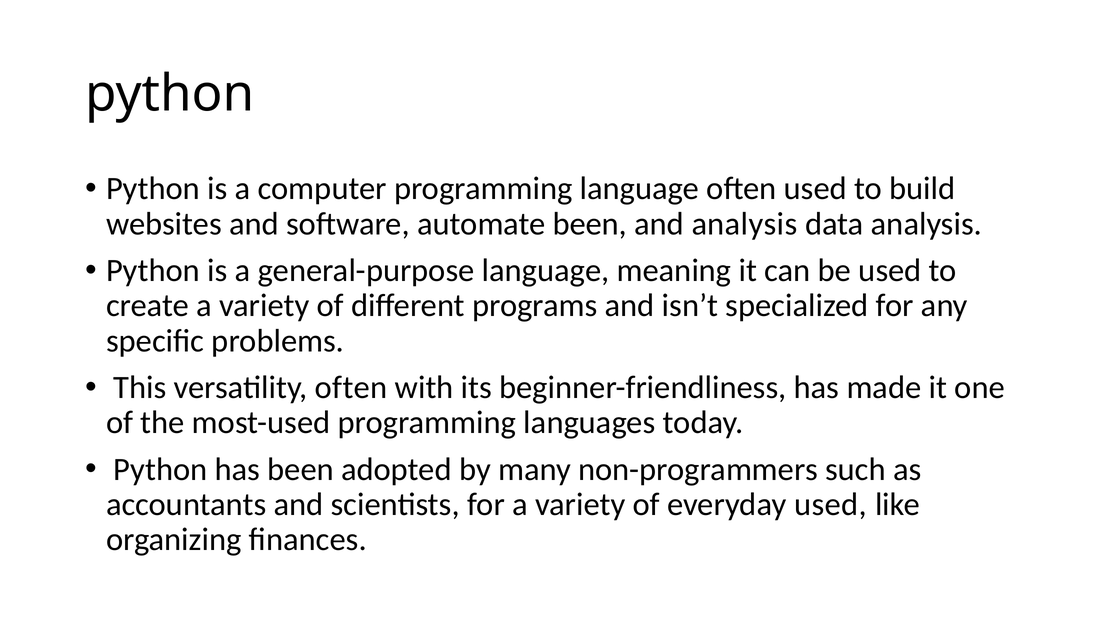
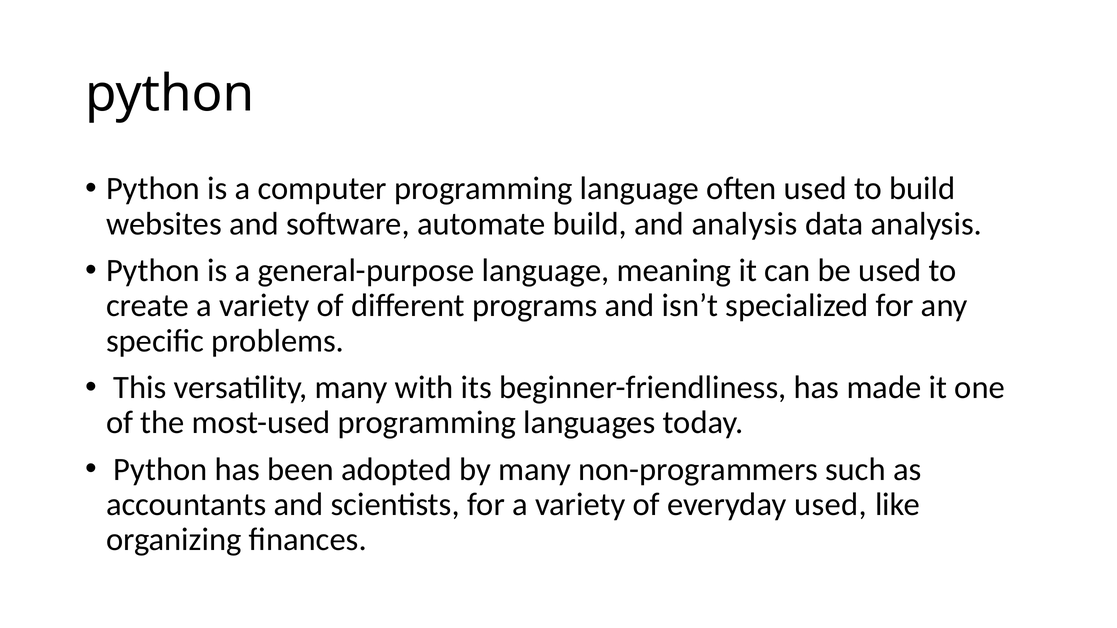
automate been: been -> build
versatility often: often -> many
